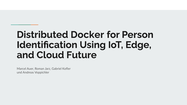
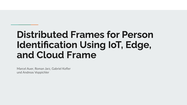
Docker: Docker -> Frames
Future: Future -> Frame
